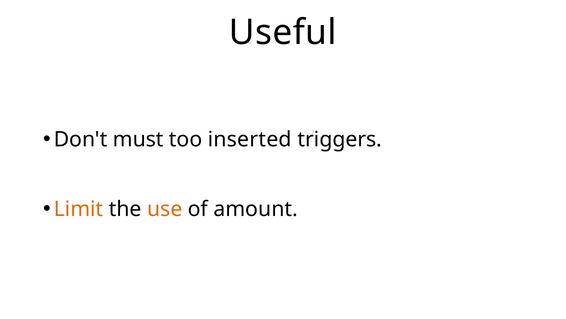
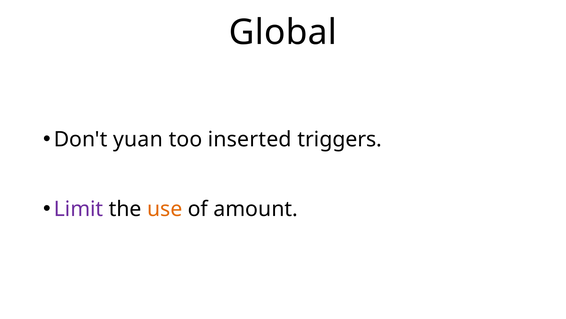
Useful: Useful -> Global
must: must -> yuan
Limit colour: orange -> purple
